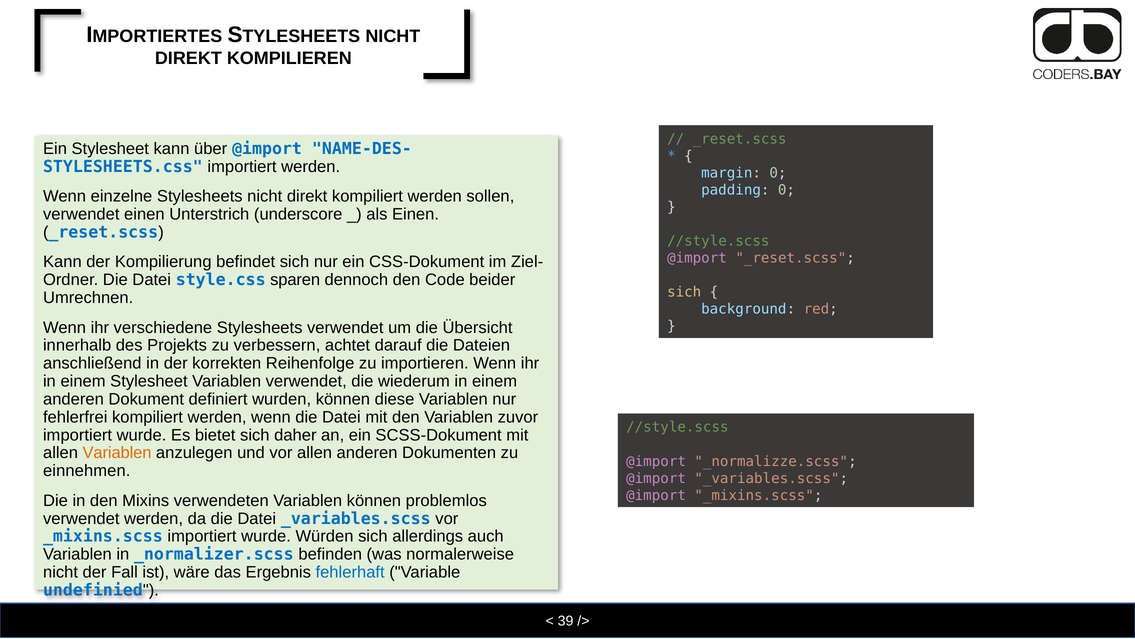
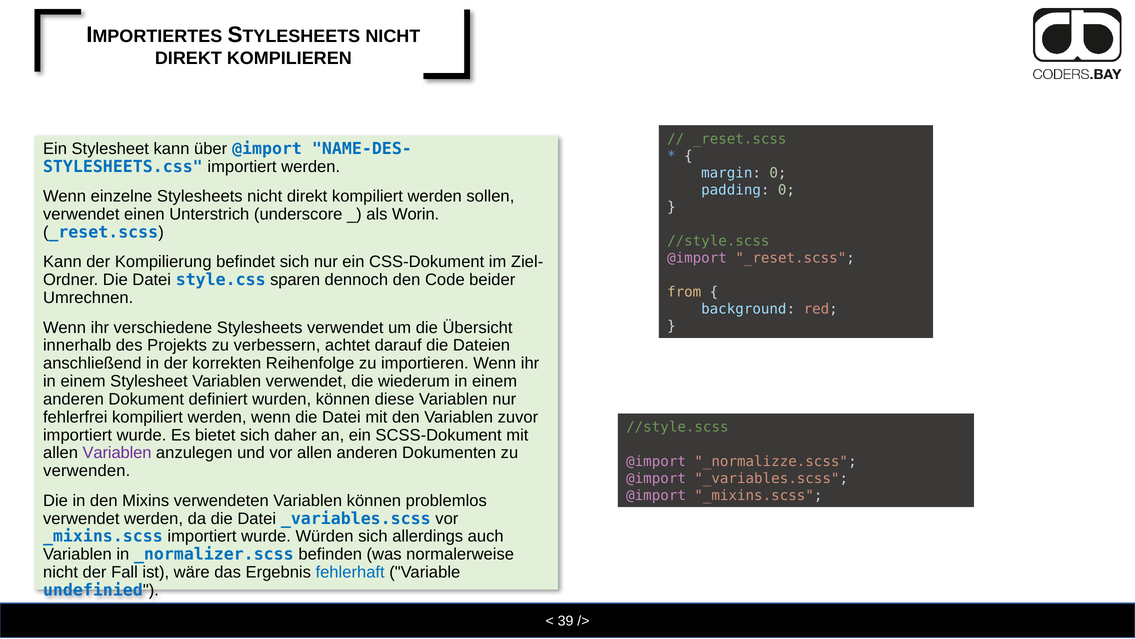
als Einen: Einen -> Worin
sich at (684, 292): sich -> from
Variablen at (117, 453) colour: orange -> purple
einnehmen: einnehmen -> verwenden
